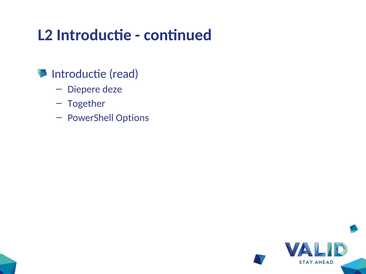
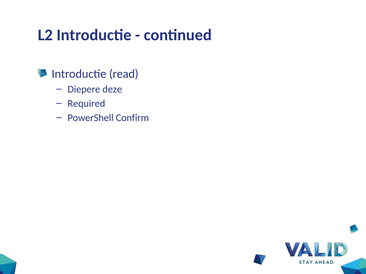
Together: Together -> Required
Options: Options -> Confirm
